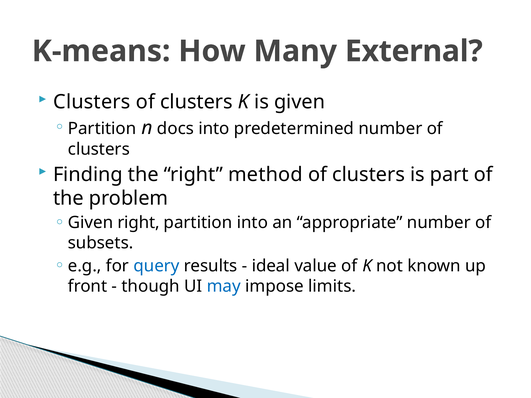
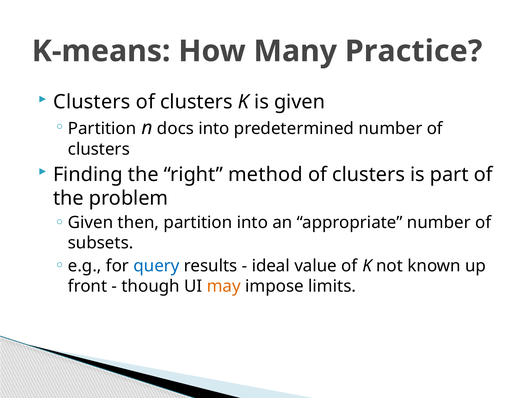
External: External -> Practice
Given right: right -> then
may colour: blue -> orange
